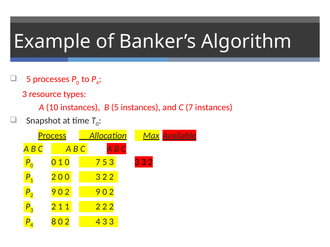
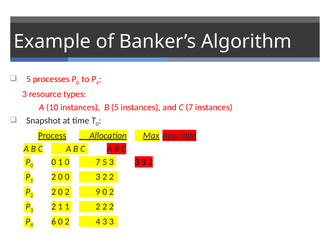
9 at (54, 192): 9 -> 2
8: 8 -> 6
